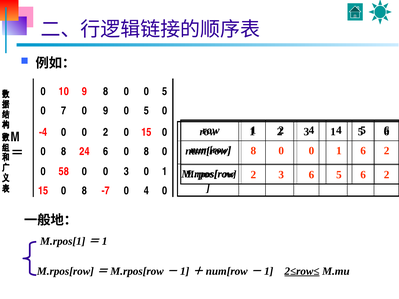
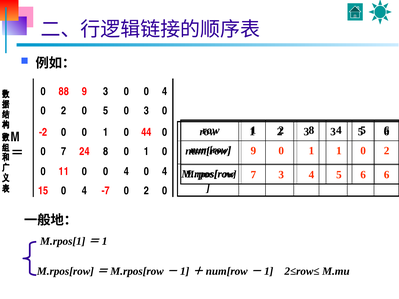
10: 10 -> 88
9 8: 8 -> 3
5 at (165, 92): 5 -> 4
7 at (64, 111): 7 -> 2
0 9: 9 -> 5
5 at (146, 111): 5 -> 3
4 at (311, 130): 4 -> 8
3 1: 1 -> 3
-4: -4 -> -2
0 0 2: 2 -> 1
0 15: 15 -> 44
8 at (253, 151): 8 -> 9
0 at (311, 151): 0 -> 1
6 at (363, 151): 6 -> 0
8 at (64, 152): 8 -> 7
24 6: 6 -> 8
8 at (146, 152): 8 -> 1
58: 58 -> 11
3 at (126, 172): 3 -> 4
1 at (165, 172): 1 -> 4
2 at (253, 175): 2 -> 7
3 6: 6 -> 4
5 6 2: 2 -> 6
15 0 8: 8 -> 4
-7 0 4: 4 -> 2
2≤row≤ underline: present -> none
